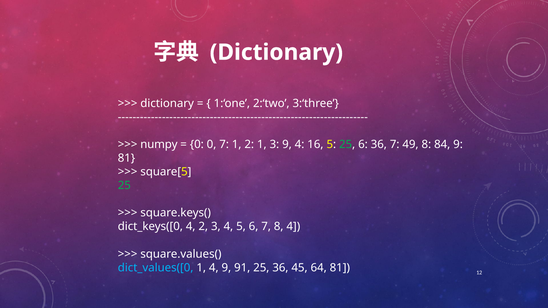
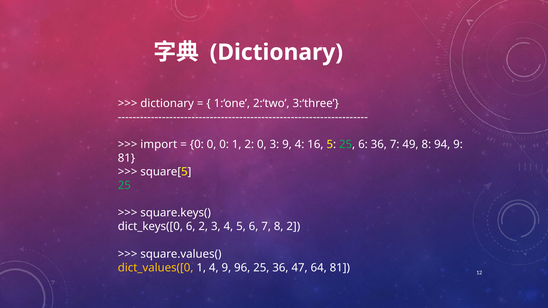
numpy: numpy -> import
0 0 7: 7 -> 0
2 1: 1 -> 0
84: 84 -> 94
dict_keys([0 4: 4 -> 6
8 4: 4 -> 2
dict_values([0 colour: light blue -> yellow
91: 91 -> 96
45: 45 -> 47
